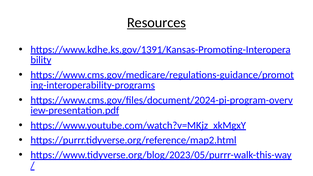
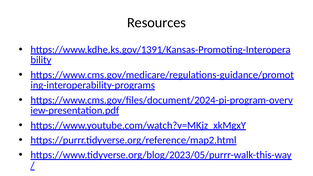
Resources underline: present -> none
